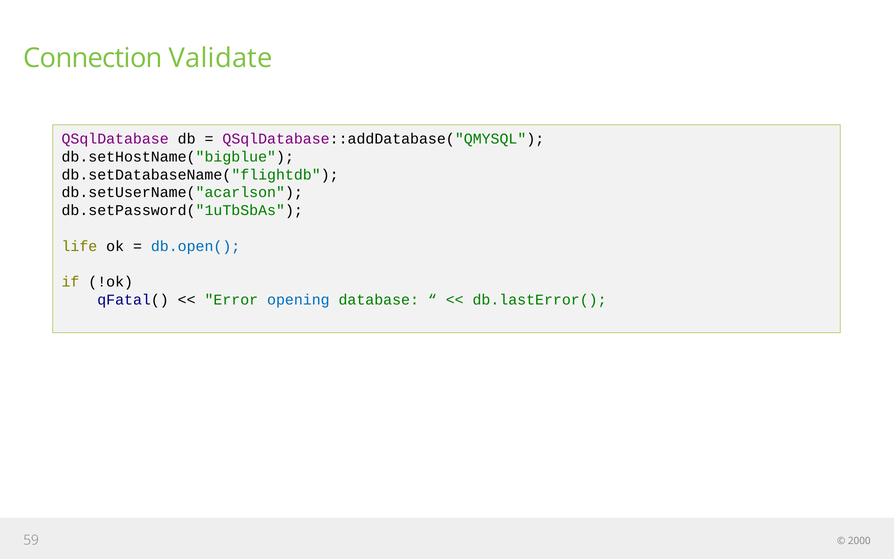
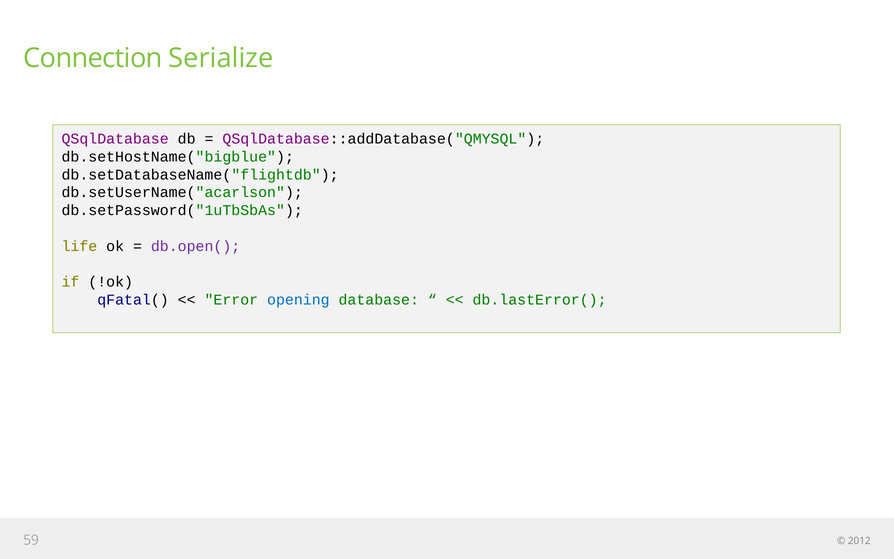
Validate: Validate -> Serialize
db.open( colour: blue -> purple
2000: 2000 -> 2012
